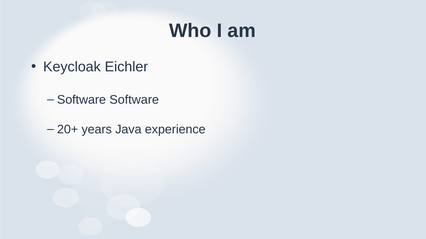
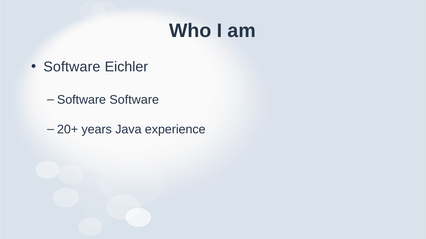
Keycloak at (72, 67): Keycloak -> Software
